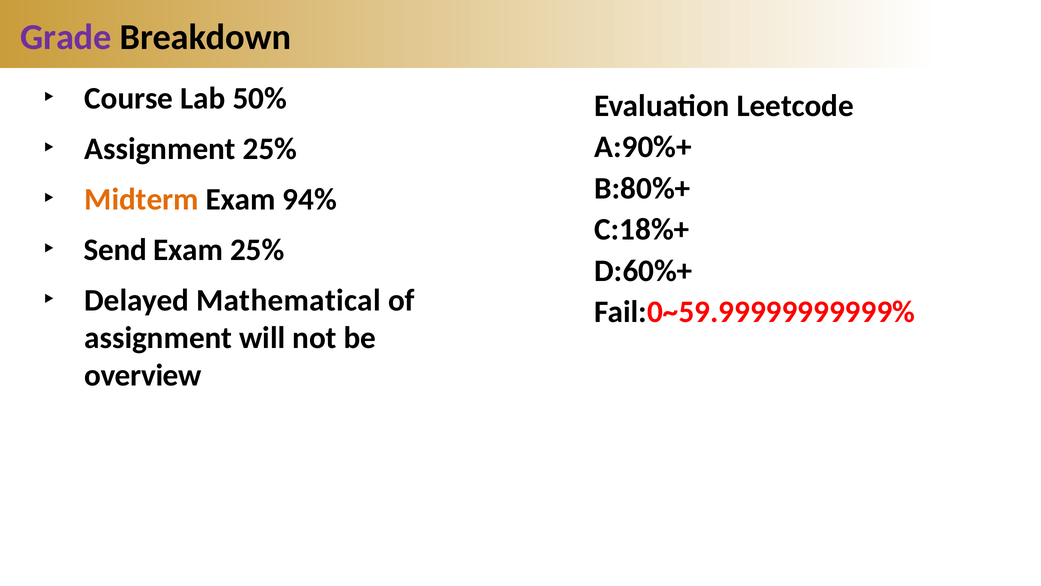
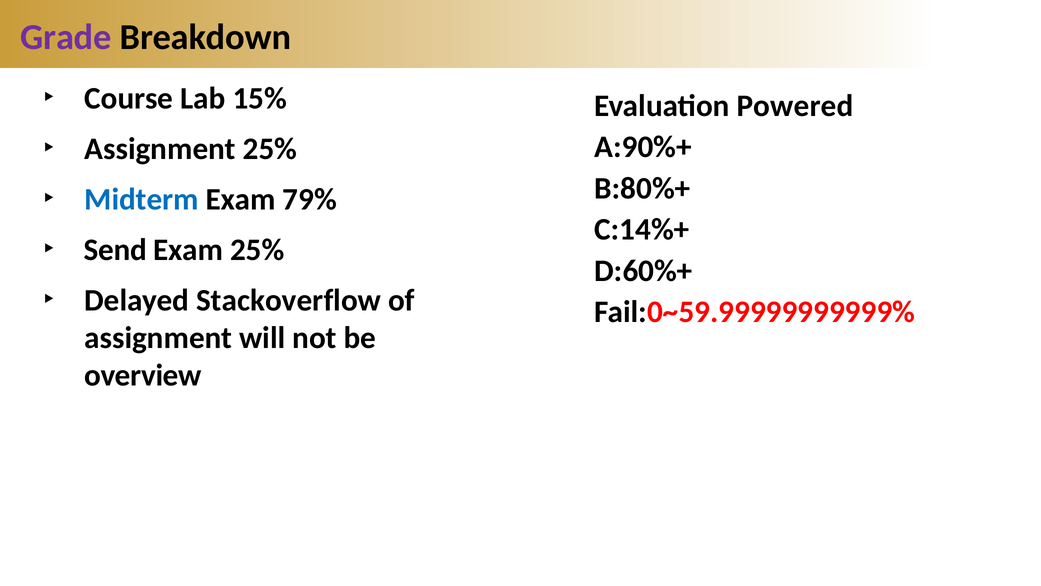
50%: 50% -> 15%
Leetcode: Leetcode -> Powered
Midterm colour: orange -> blue
94%: 94% -> 79%
C:18%+: C:18%+ -> C:14%+
Mathematical: Mathematical -> Stackoverflow
